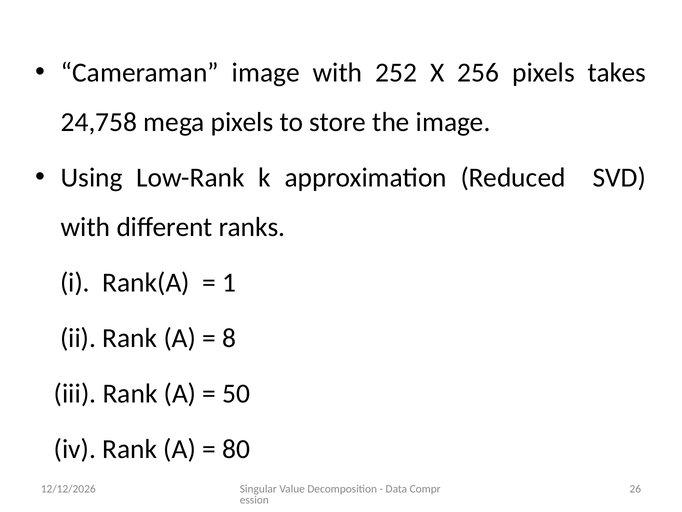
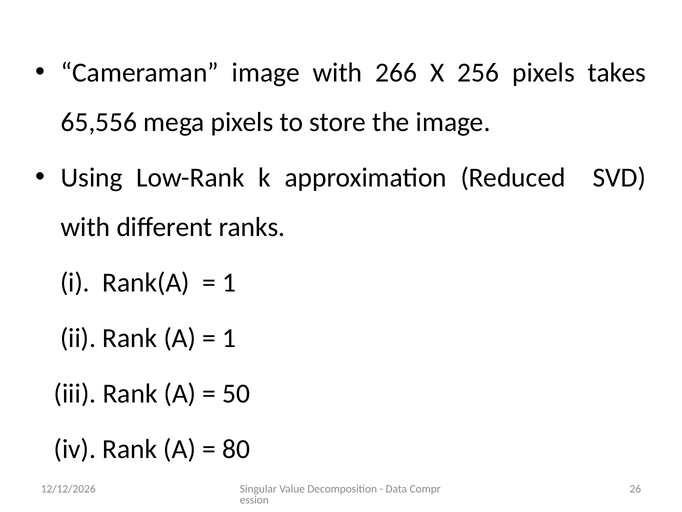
252: 252 -> 266
24,758: 24,758 -> 65,556
8 at (229, 338): 8 -> 1
